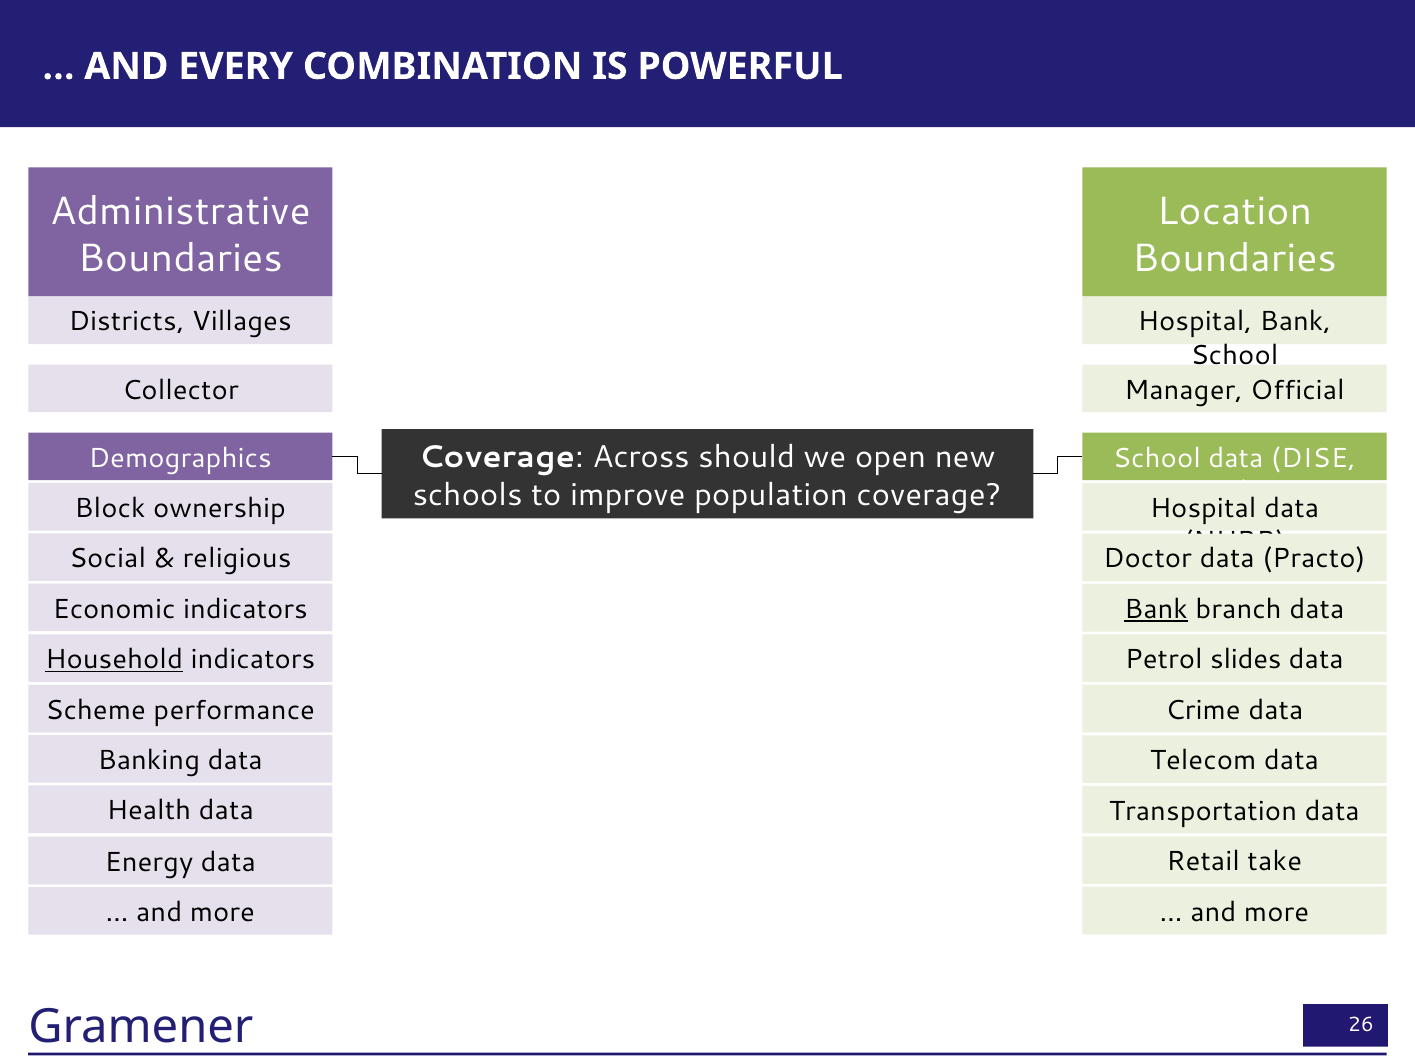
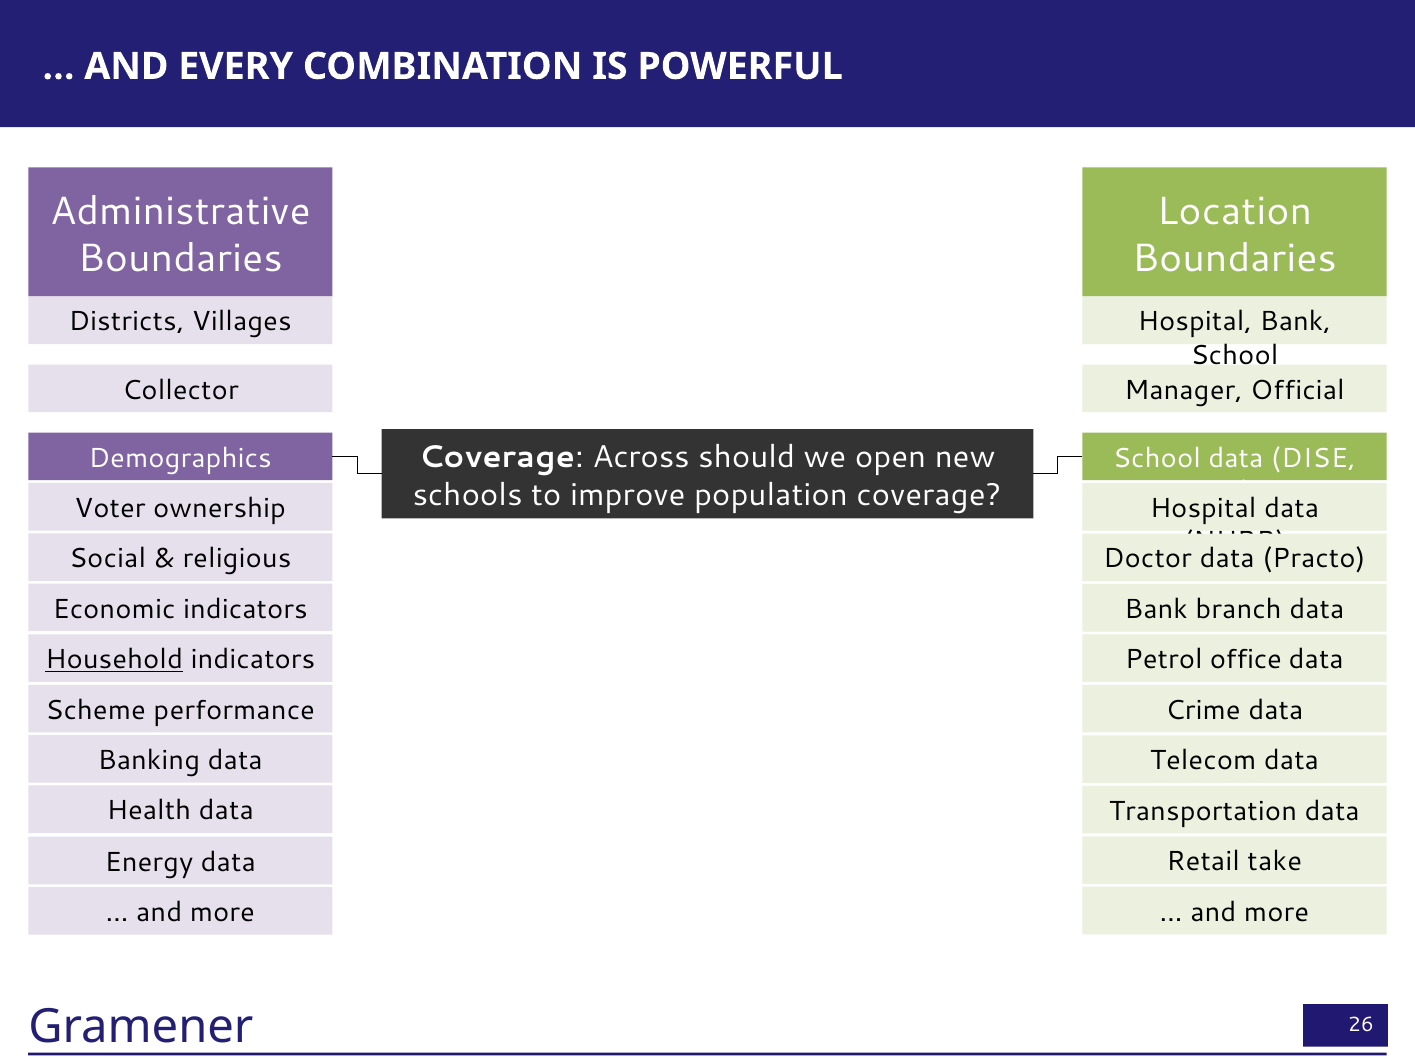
Block: Block -> Voter
Bank at (1156, 610) underline: present -> none
slides: slides -> office
